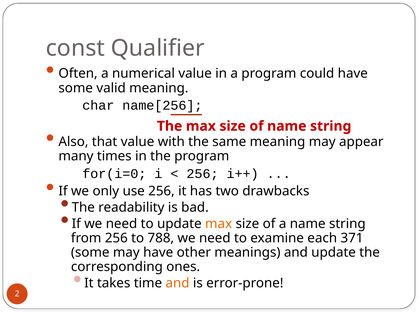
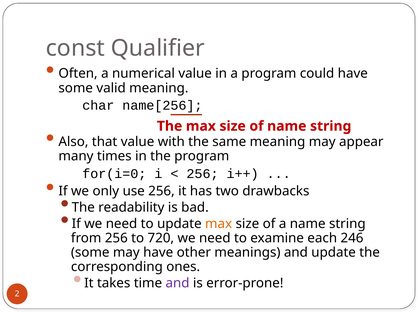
788: 788 -> 720
371: 371 -> 246
and at (178, 284) colour: orange -> purple
